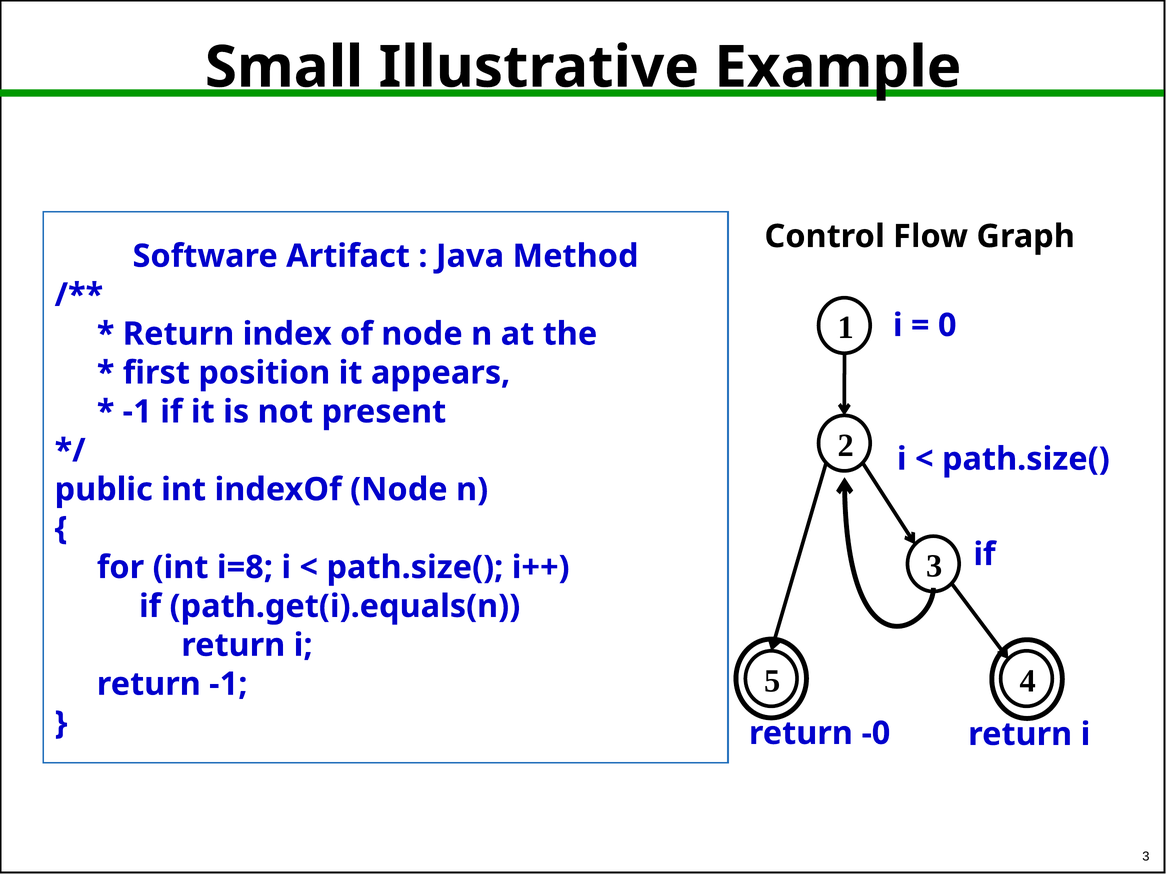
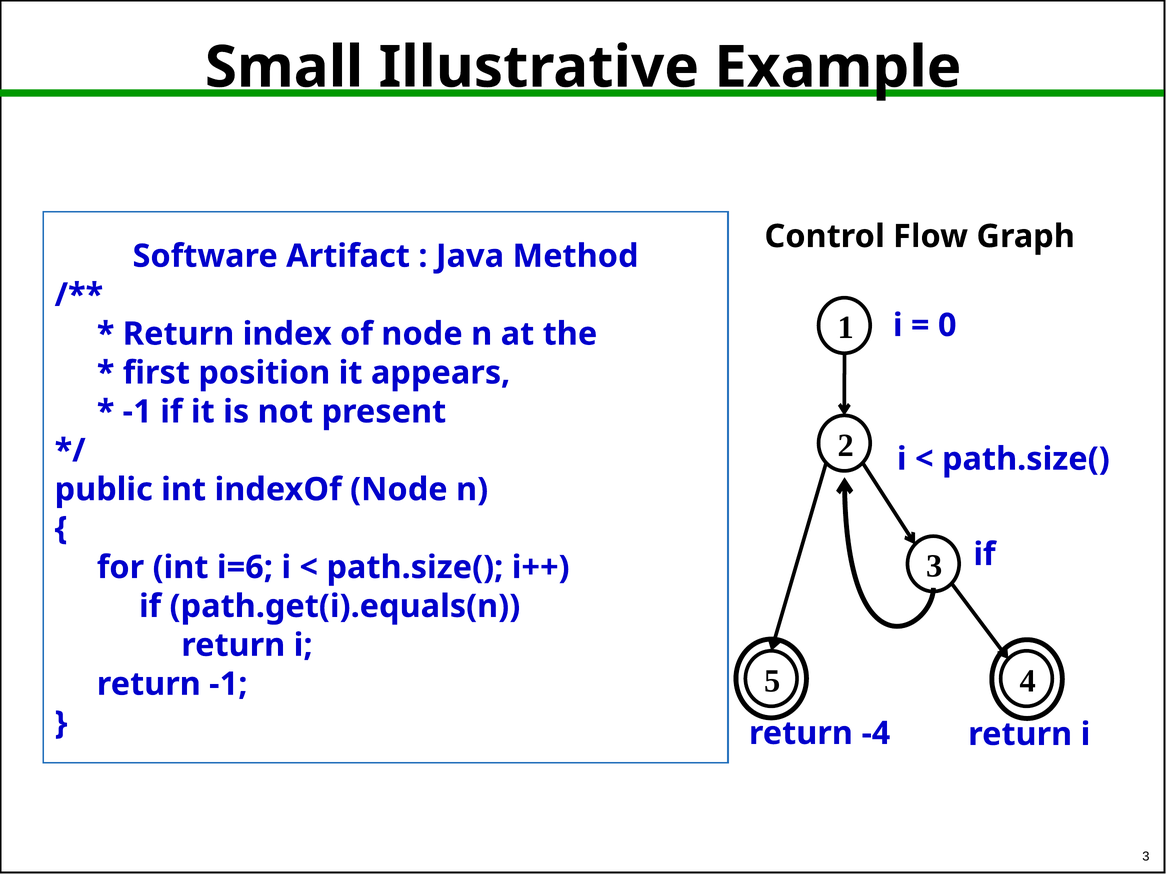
i=8: i=8 -> i=6
-0: -0 -> -4
